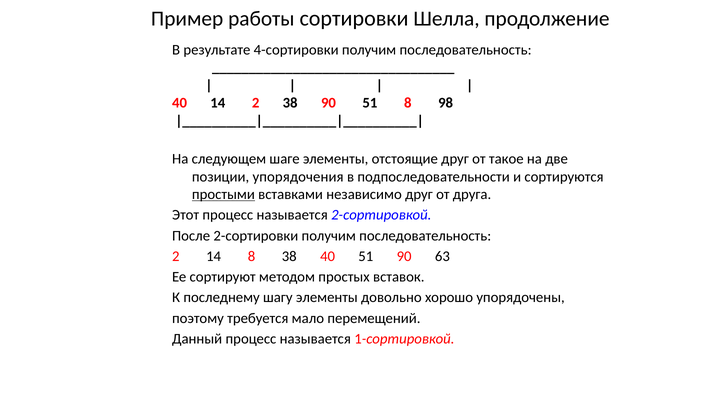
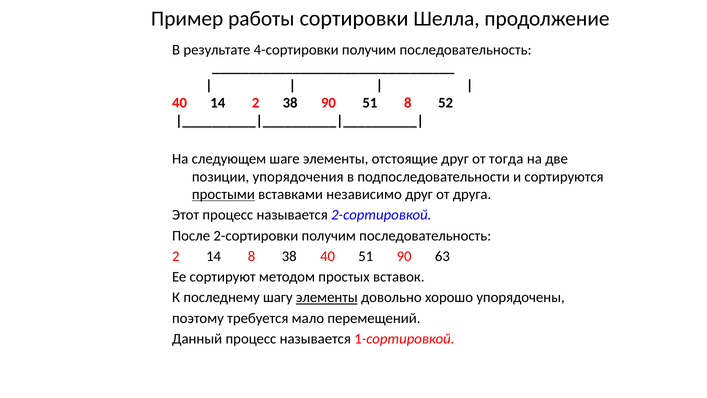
98: 98 -> 52
такое: такое -> тогда
элементы at (327, 297) underline: none -> present
